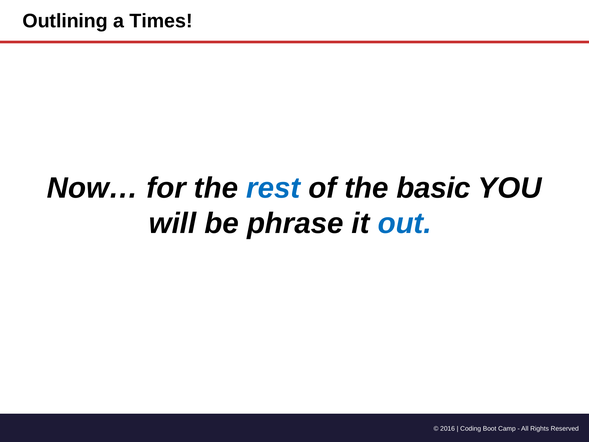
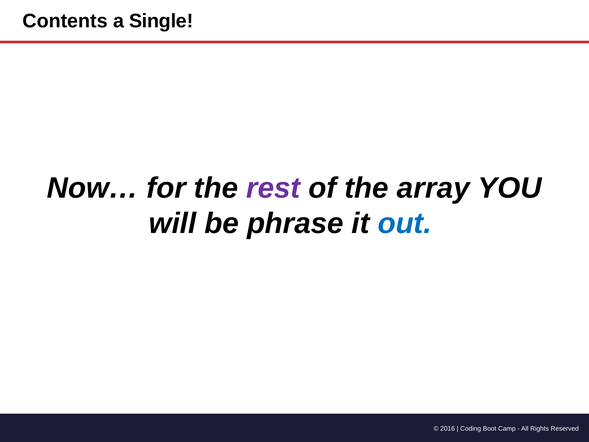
Outlining: Outlining -> Contents
Times: Times -> Single
rest colour: blue -> purple
basic: basic -> array
